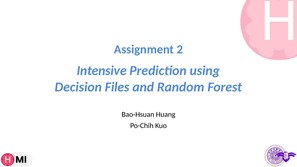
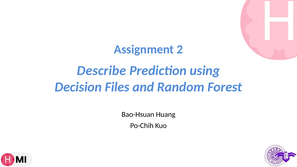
Intensive: Intensive -> Describe
